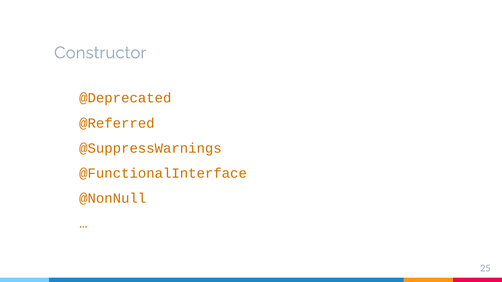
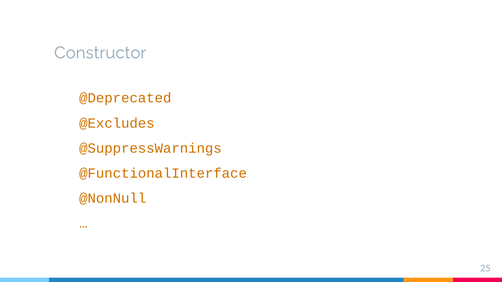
@Referred: @Referred -> @Excludes
